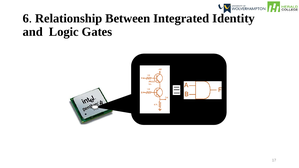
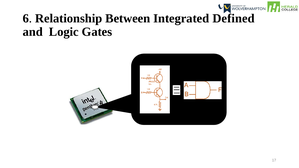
Identity: Identity -> Defined
